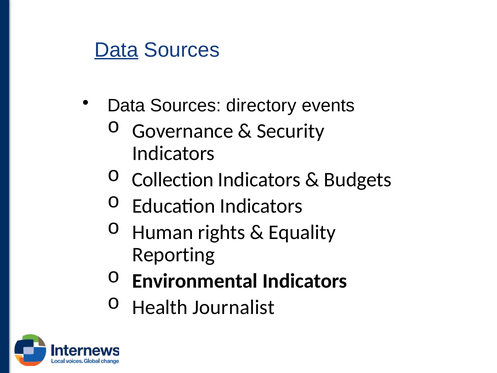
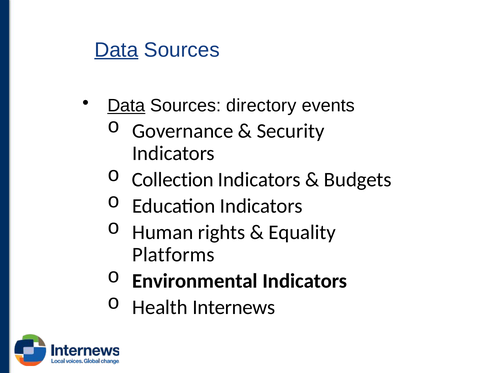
Data at (126, 106) underline: none -> present
Reporting: Reporting -> Platforms
Journalist: Journalist -> Internews
